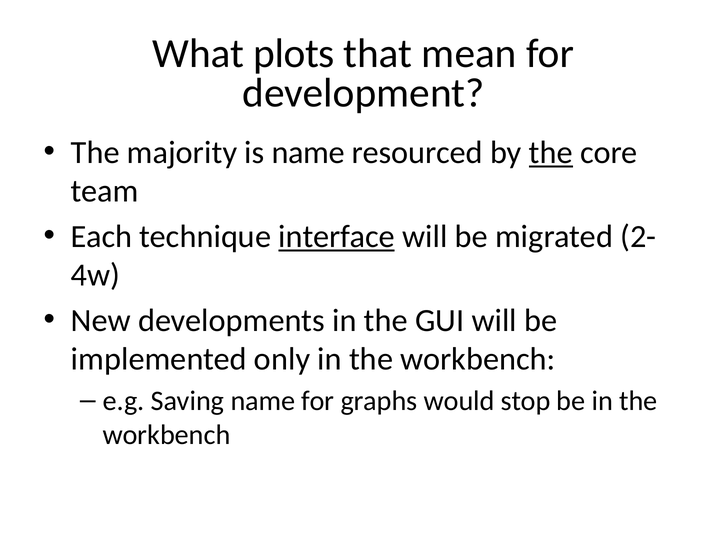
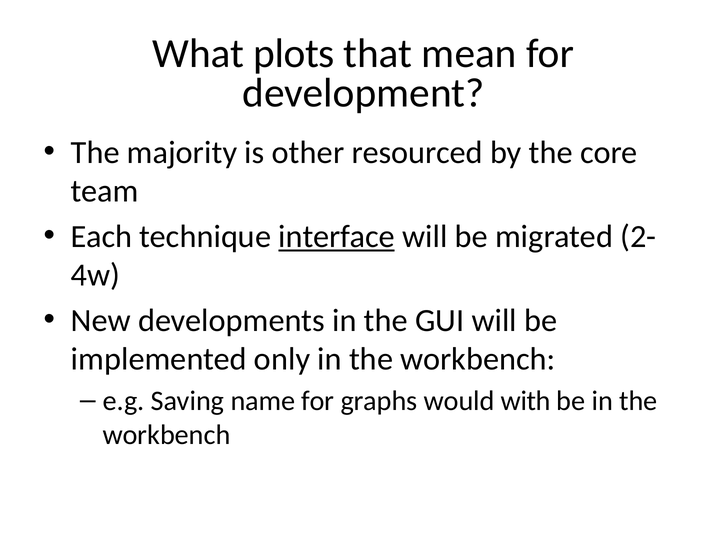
is name: name -> other
the at (551, 153) underline: present -> none
stop: stop -> with
